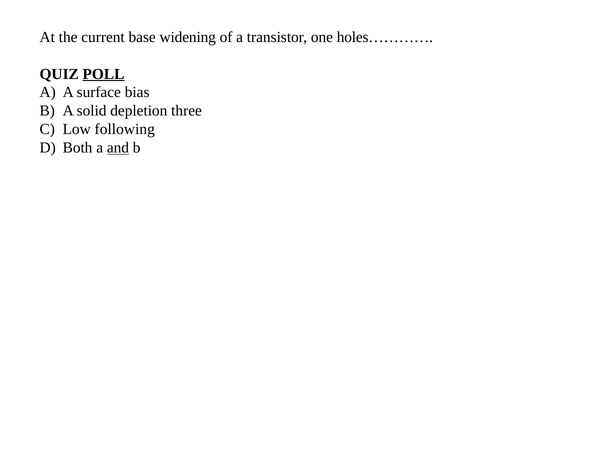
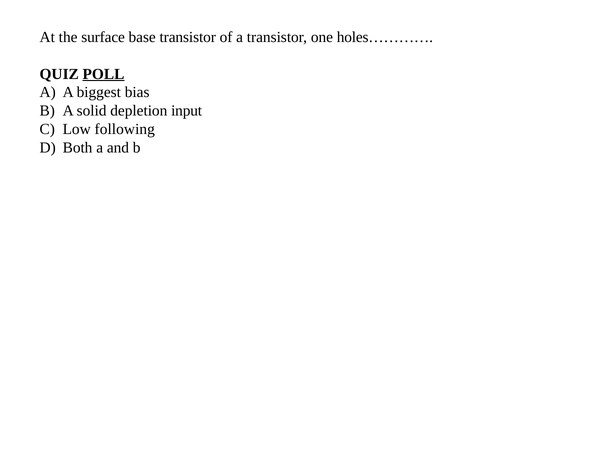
current: current -> surface
base widening: widening -> transistor
surface: surface -> biggest
three: three -> input
and underline: present -> none
